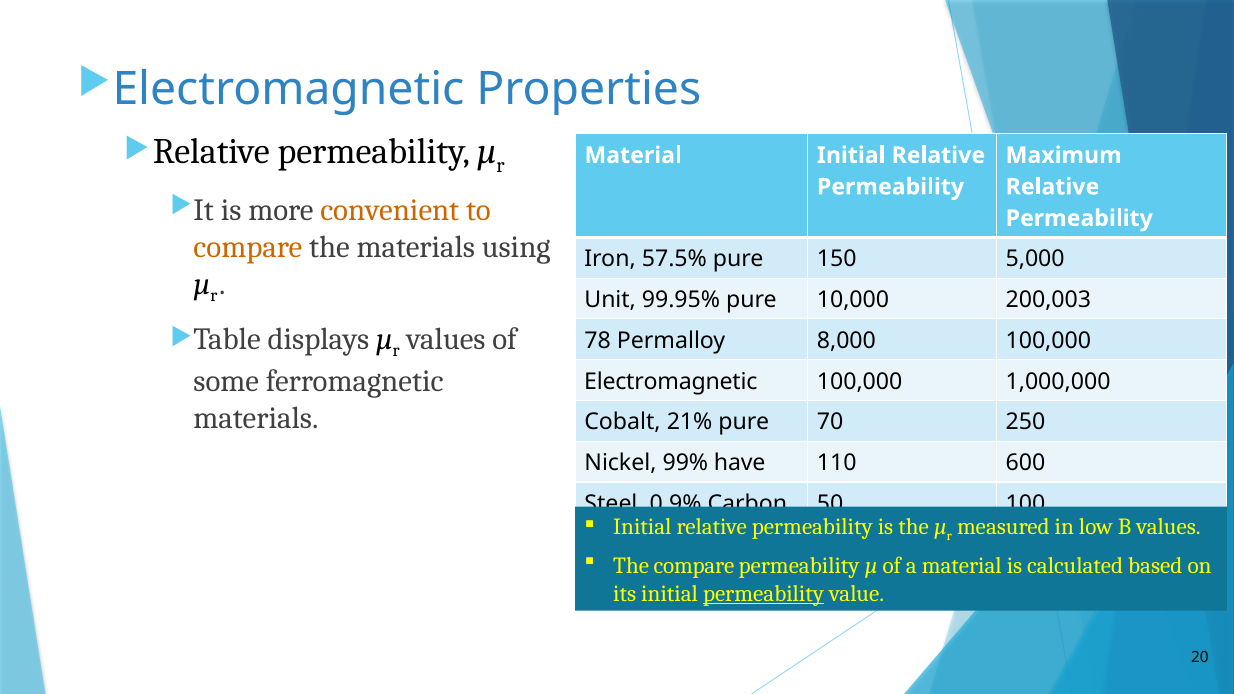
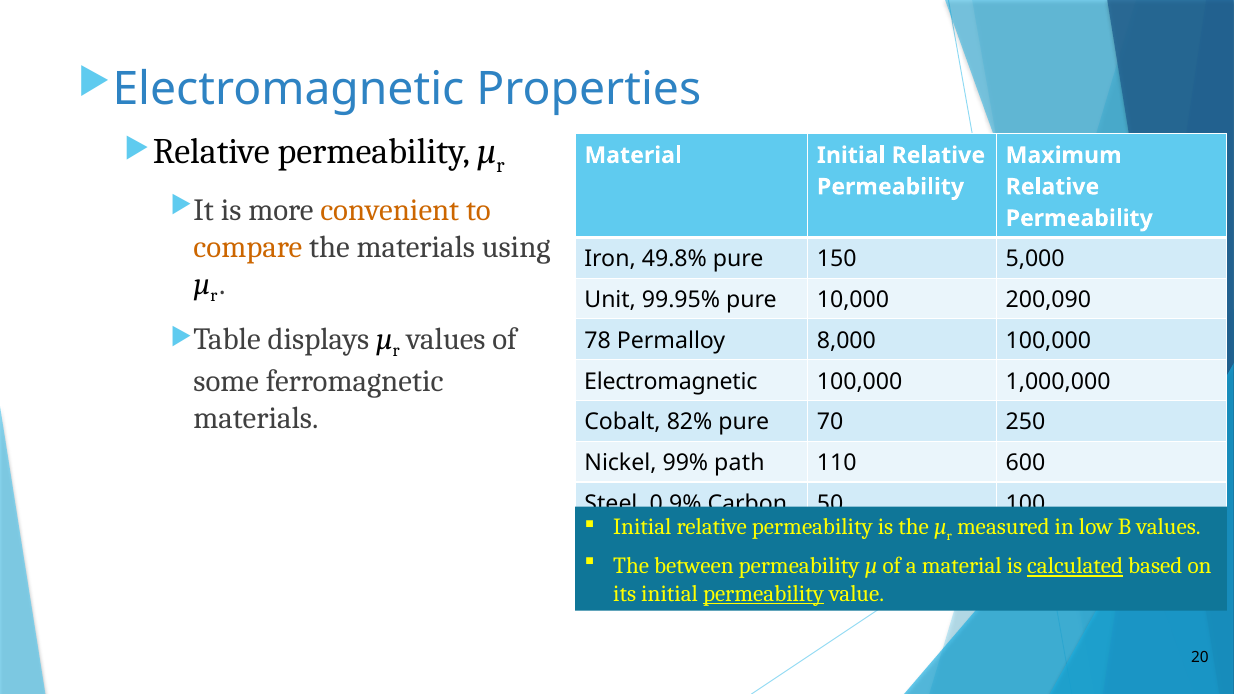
57.5%: 57.5% -> 49.8%
200,003: 200,003 -> 200,090
21%: 21% -> 82%
have: have -> path
The compare: compare -> between
calculated underline: none -> present
